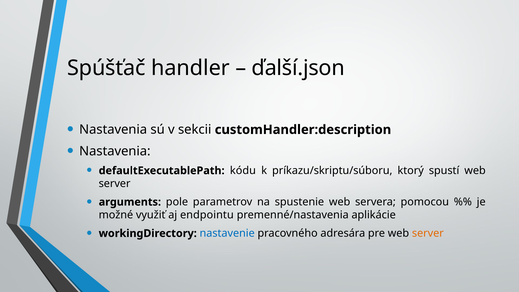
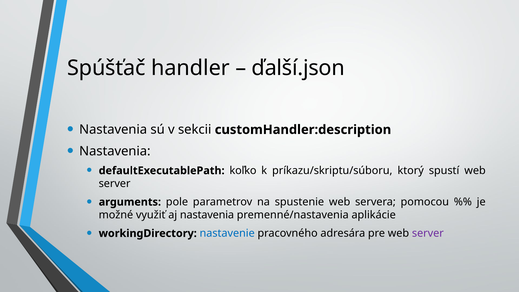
kódu: kódu -> koľko
aj endpointu: endpointu -> nastavenia
server at (428, 233) colour: orange -> purple
